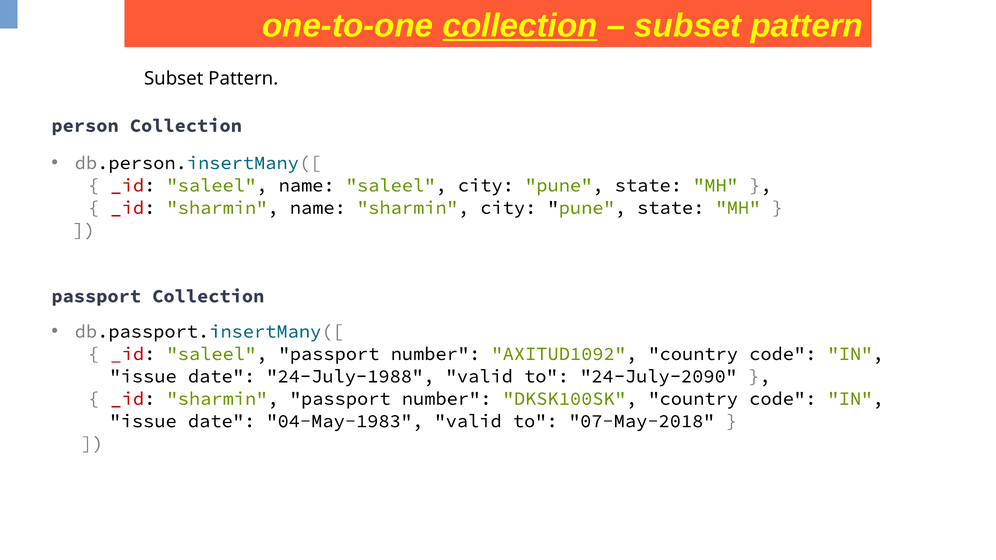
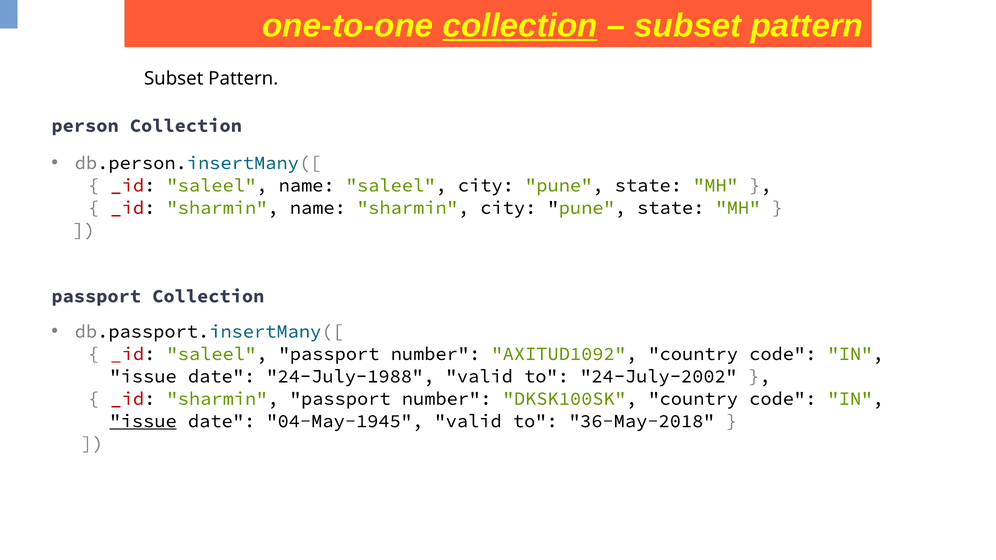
24-July-2090: 24-July-2090 -> 24-July-2002
issue at (143, 421) underline: none -> present
04-May-1983: 04-May-1983 -> 04-May-1945
07-May-2018: 07-May-2018 -> 36-May-2018
